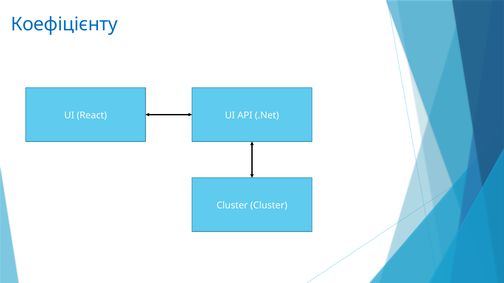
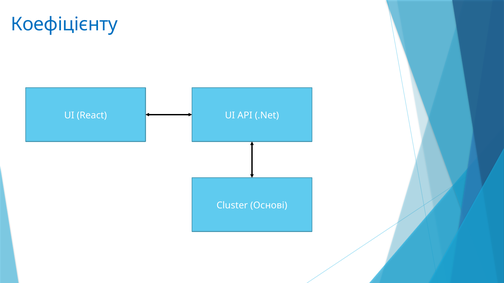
Cluster Cluster: Cluster -> Основі
